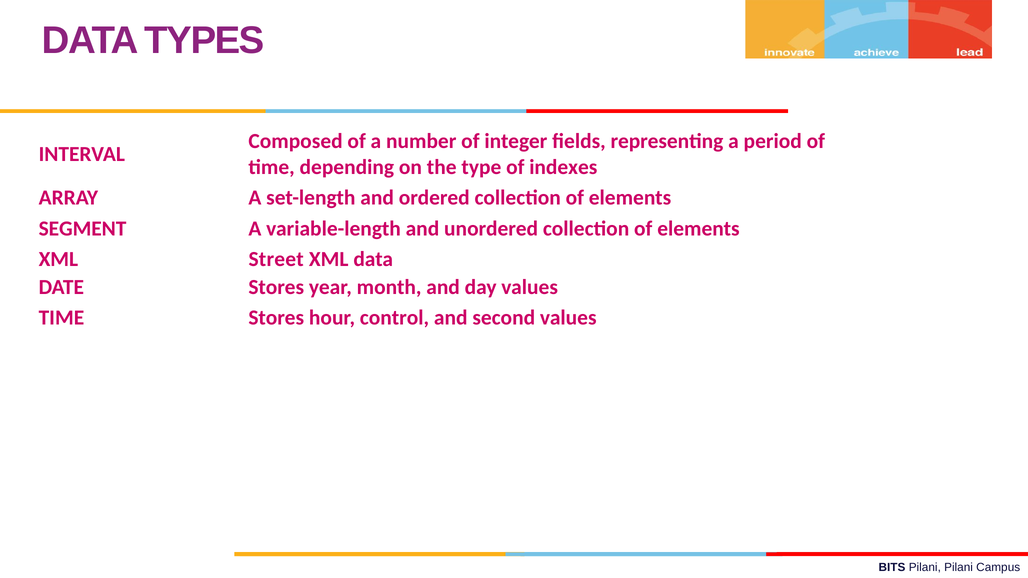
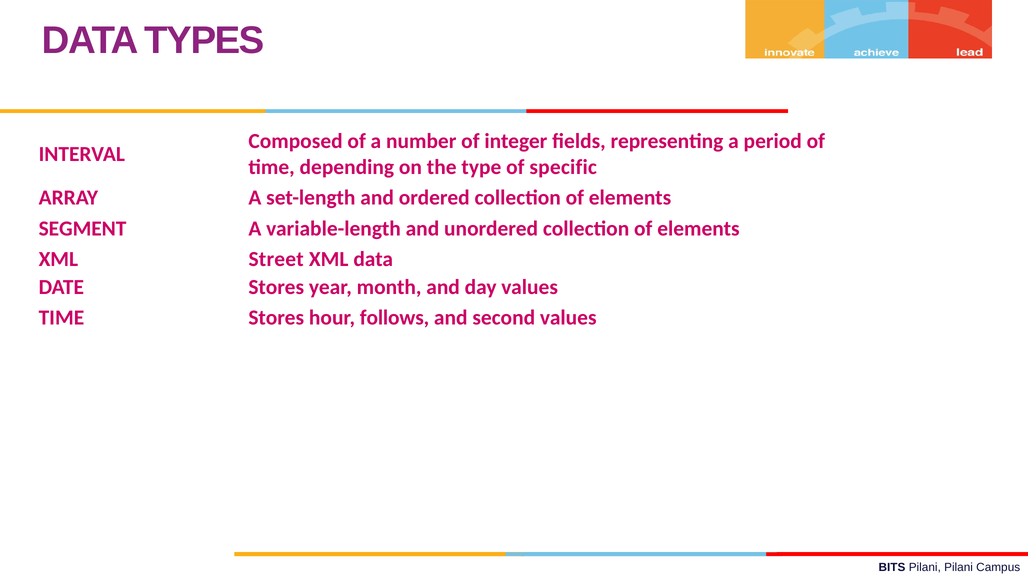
indexes: indexes -> specific
control: control -> follows
